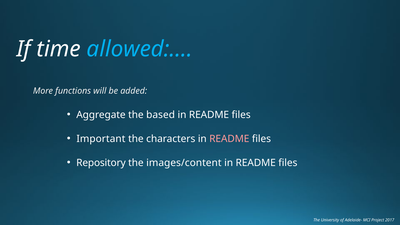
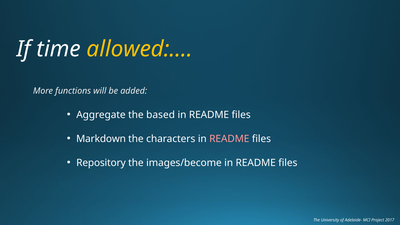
allowed:… colour: light blue -> yellow
Important: Important -> Markdown
images/content: images/content -> images/become
